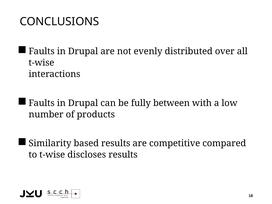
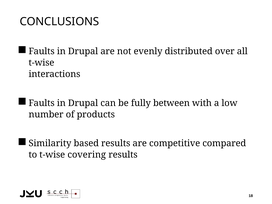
discloses: discloses -> covering
